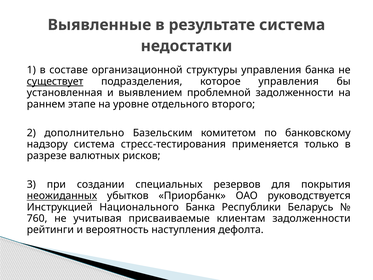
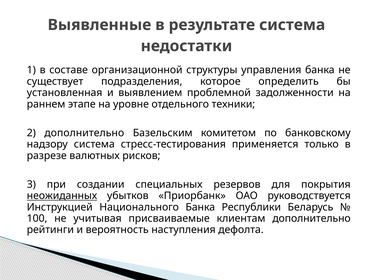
существует underline: present -> none
которое управления: управления -> определить
второго: второго -> техники
760: 760 -> 100
клиентам задолженности: задолженности -> дополнительно
